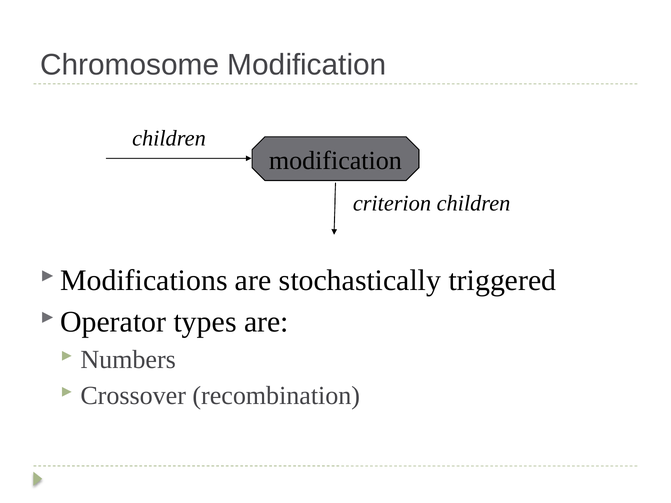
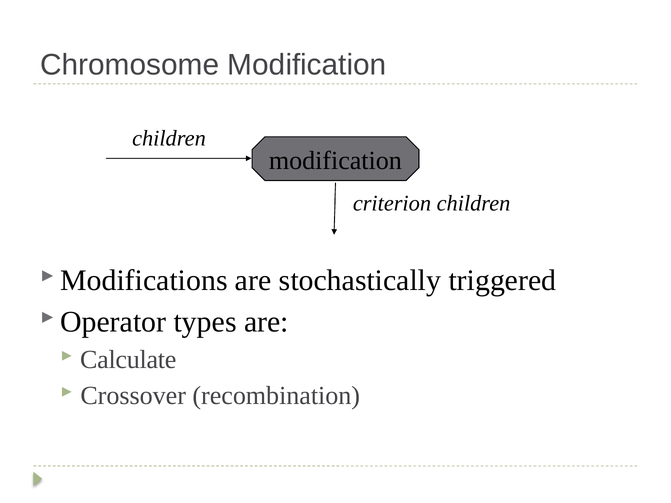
Numbers: Numbers -> Calculate
